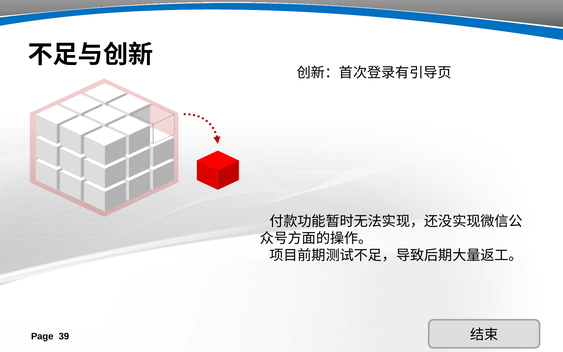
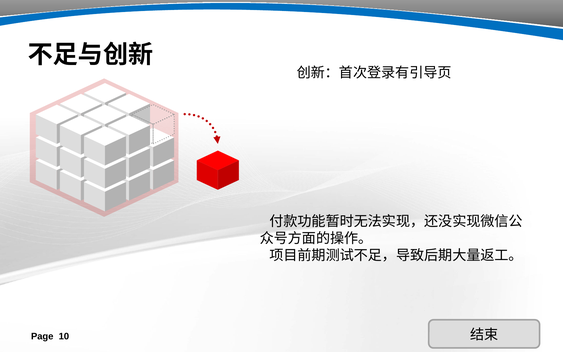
39: 39 -> 10
